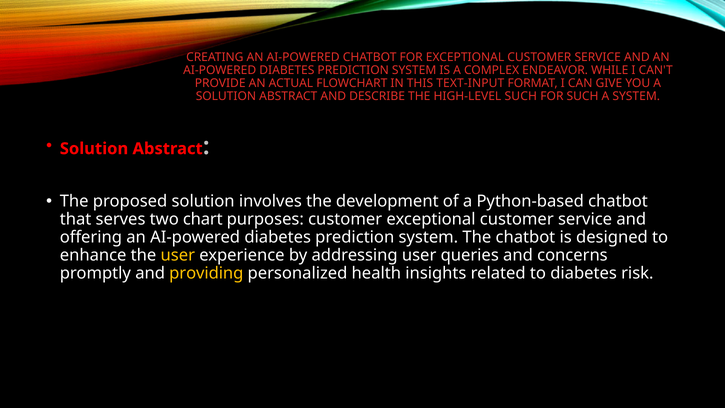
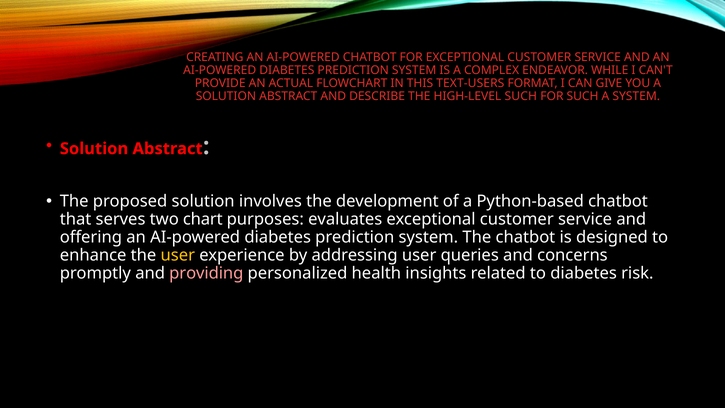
TEXT-INPUT: TEXT-INPUT -> TEXT-USERS
purposes customer: customer -> evaluates
providing colour: yellow -> pink
